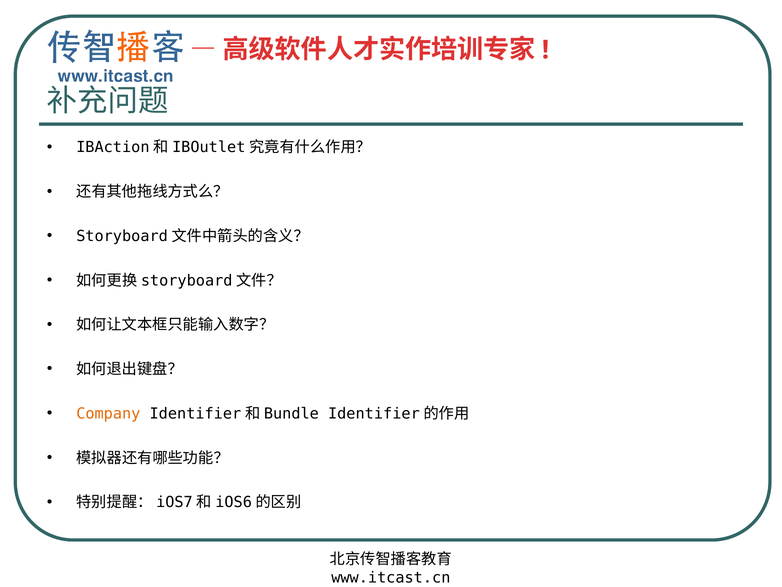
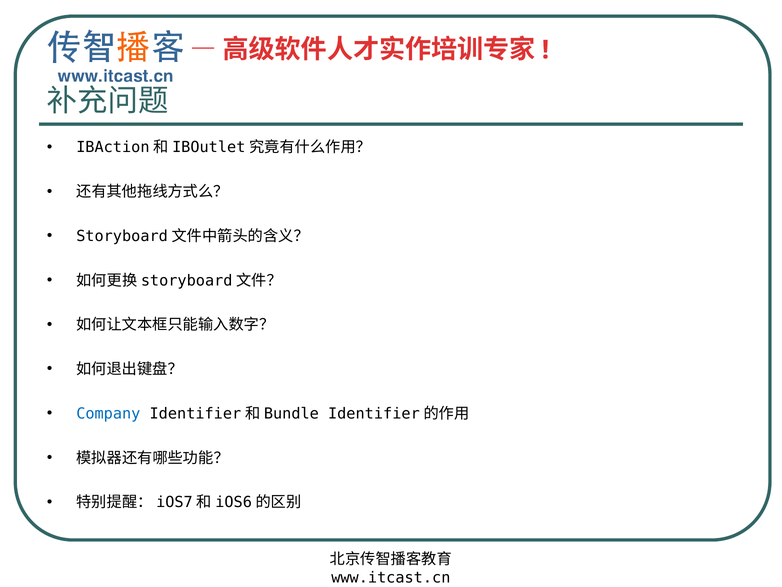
Company colour: orange -> blue
